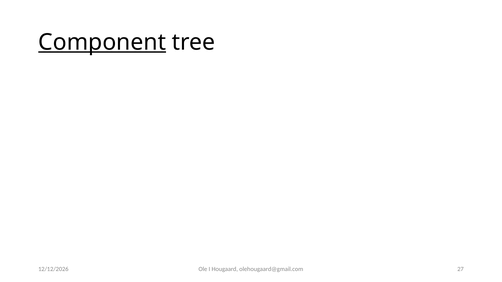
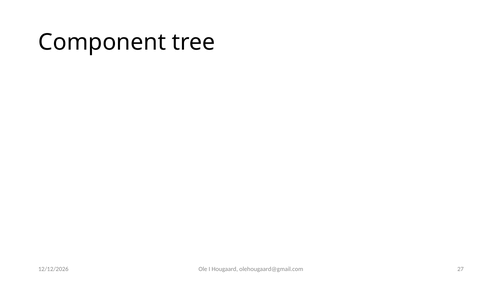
Component underline: present -> none
